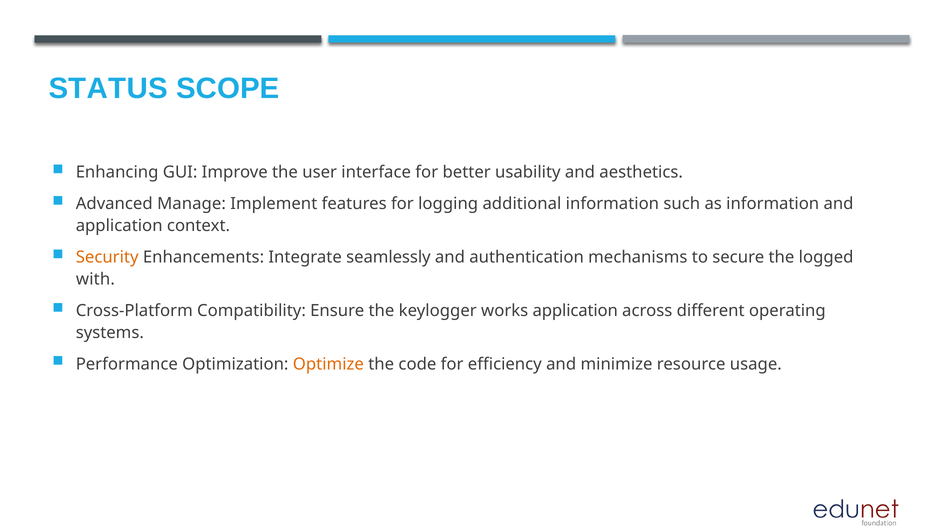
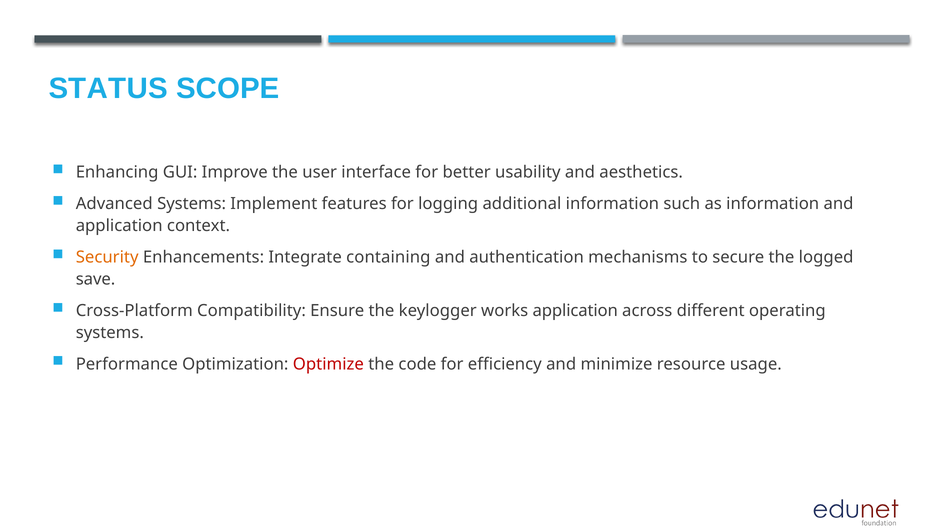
Advanced Manage: Manage -> Systems
seamlessly: seamlessly -> containing
with: with -> save
Optimize colour: orange -> red
